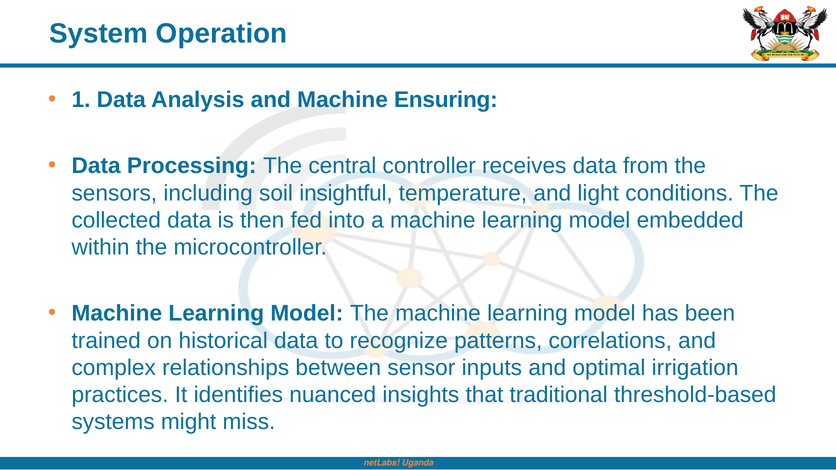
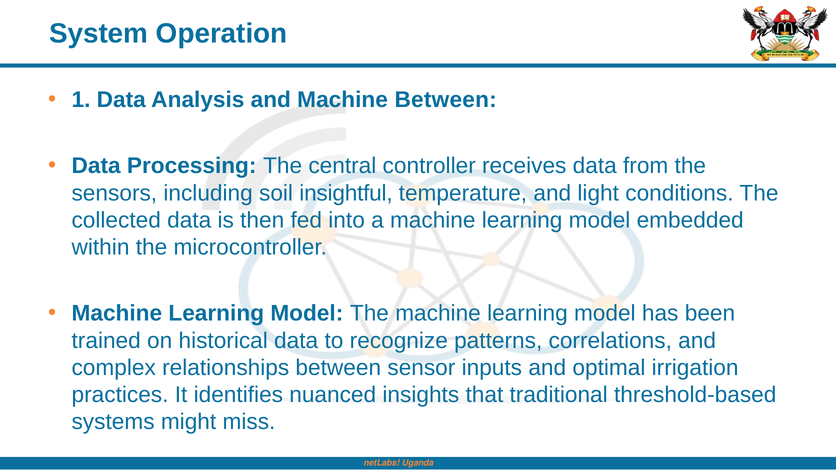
Machine Ensuring: Ensuring -> Between
